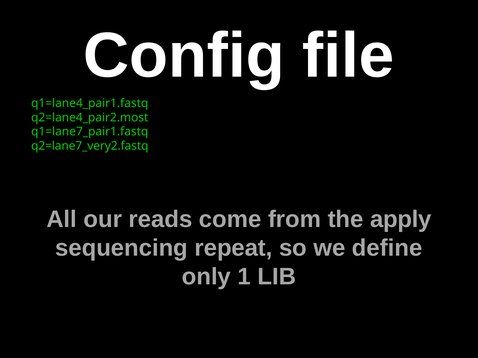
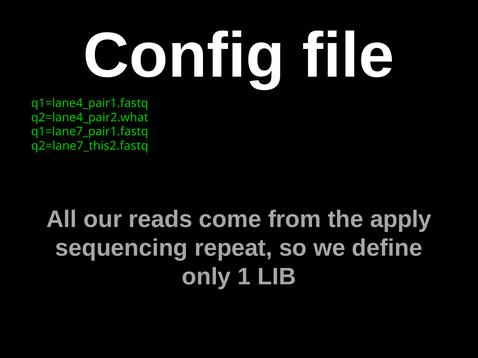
q2=lane4_pair2.most: q2=lane4_pair2.most -> q2=lane4_pair2.what
q2=lane7_very2.fastq: q2=lane7_very2.fastq -> q2=lane7_this2.fastq
